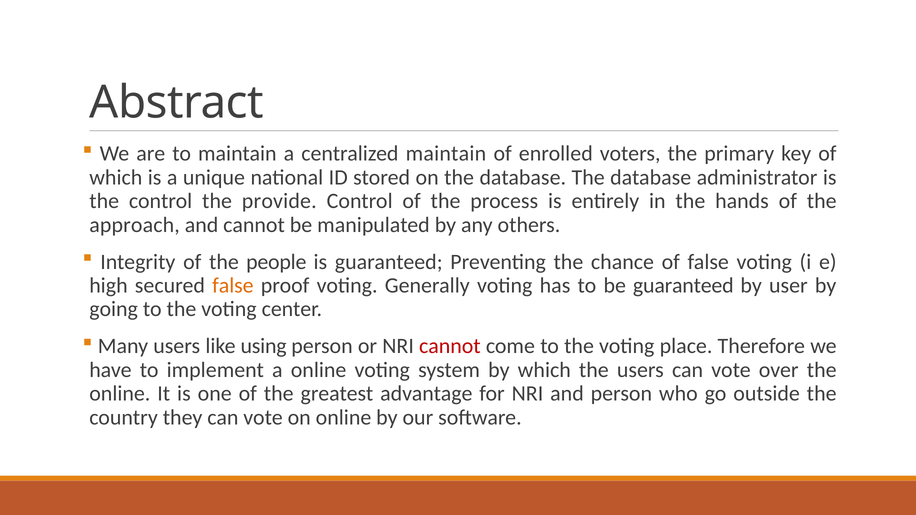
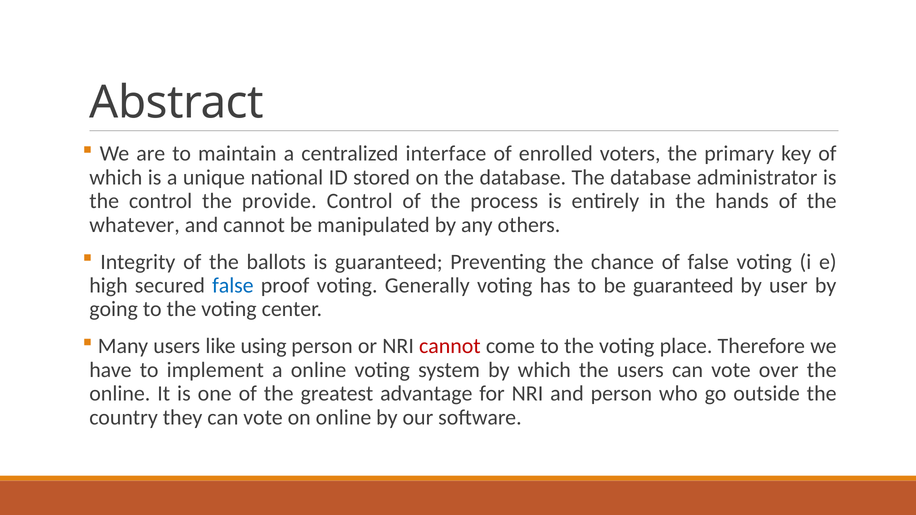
centralized maintain: maintain -> interface
approach: approach -> whatever
people: people -> ballots
false at (233, 286) colour: orange -> blue
